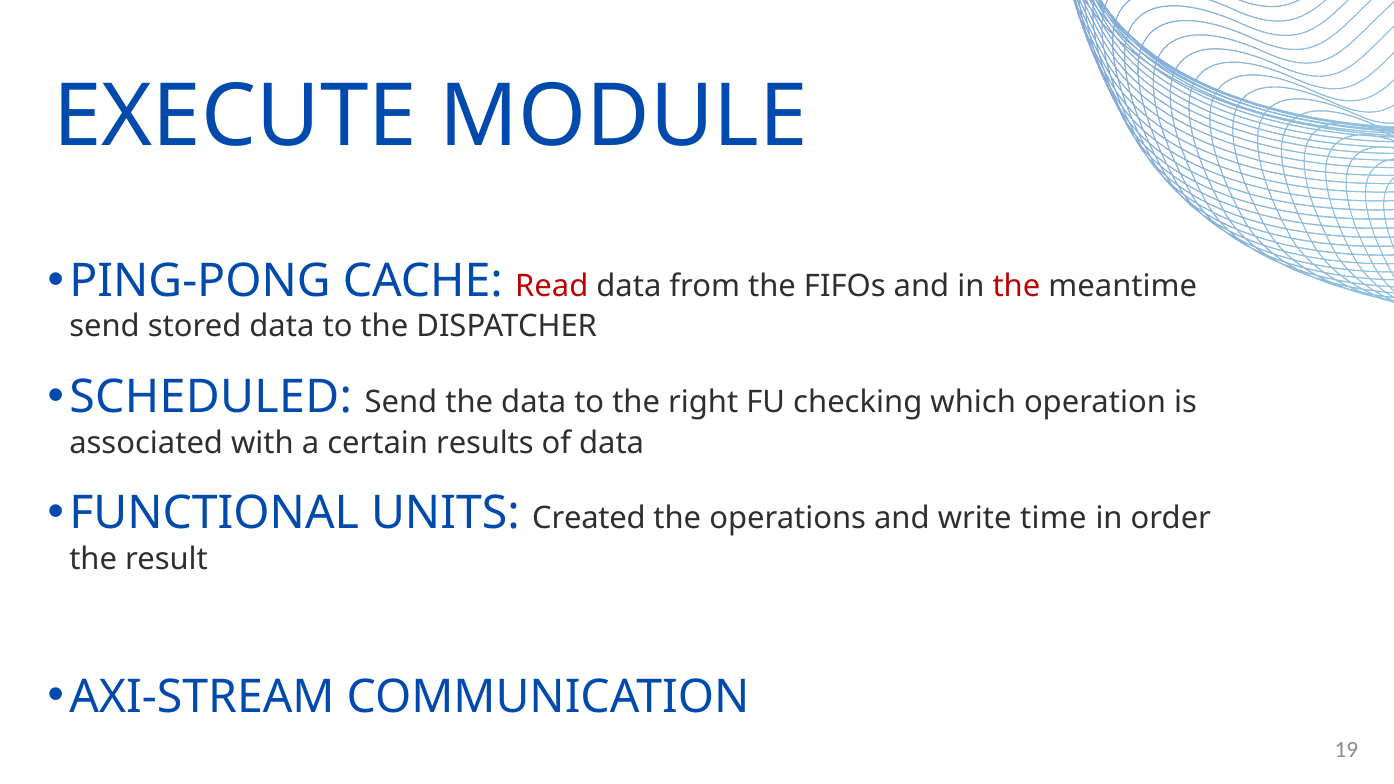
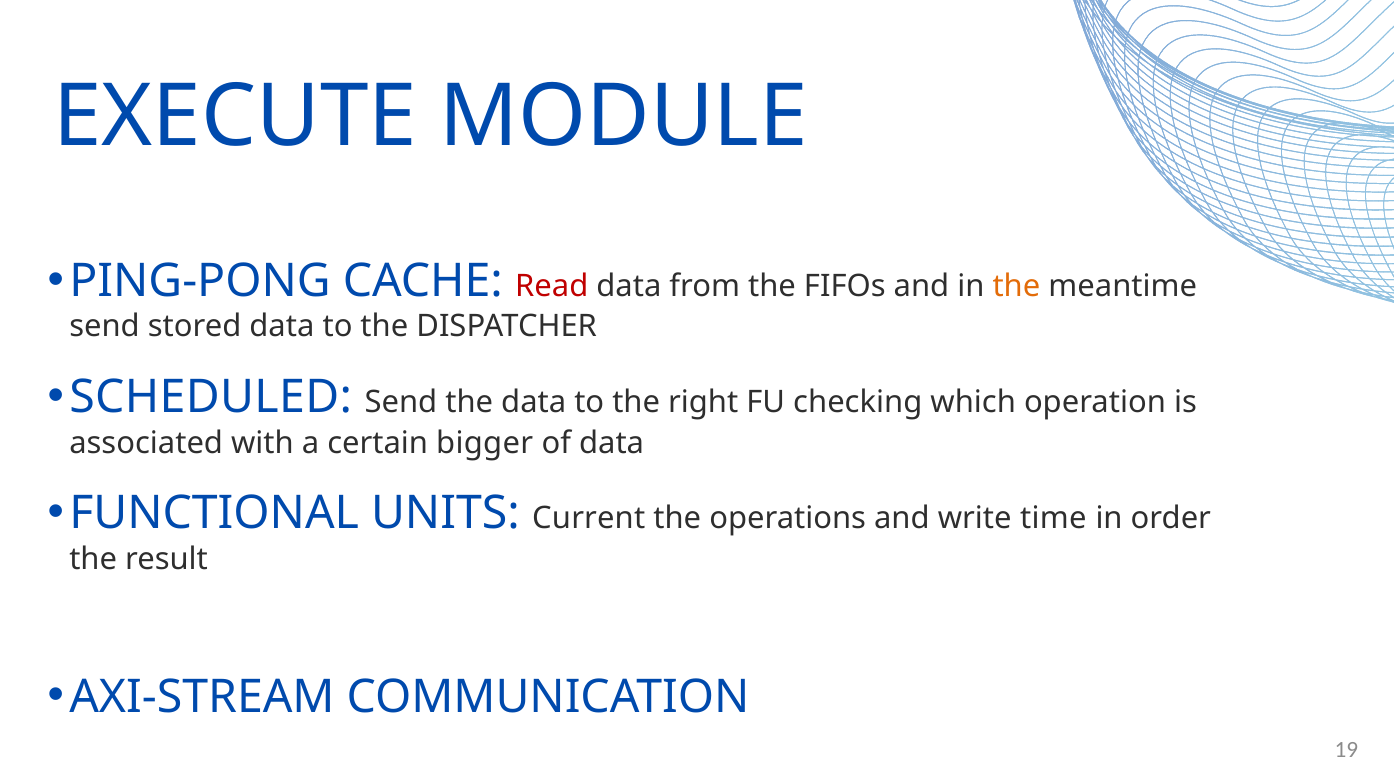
the at (1016, 286) colour: red -> orange
results: results -> bigger
Created: Created -> Current
